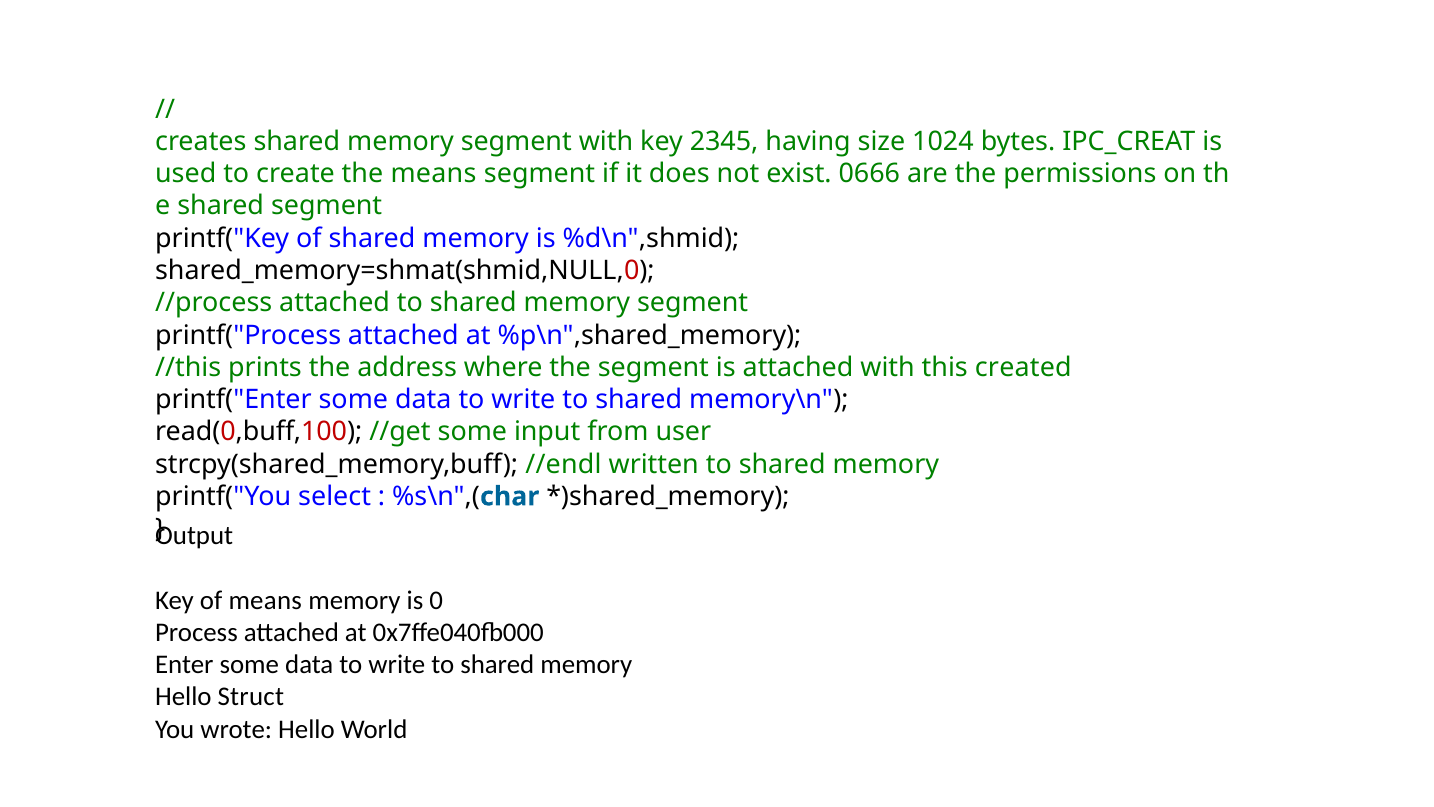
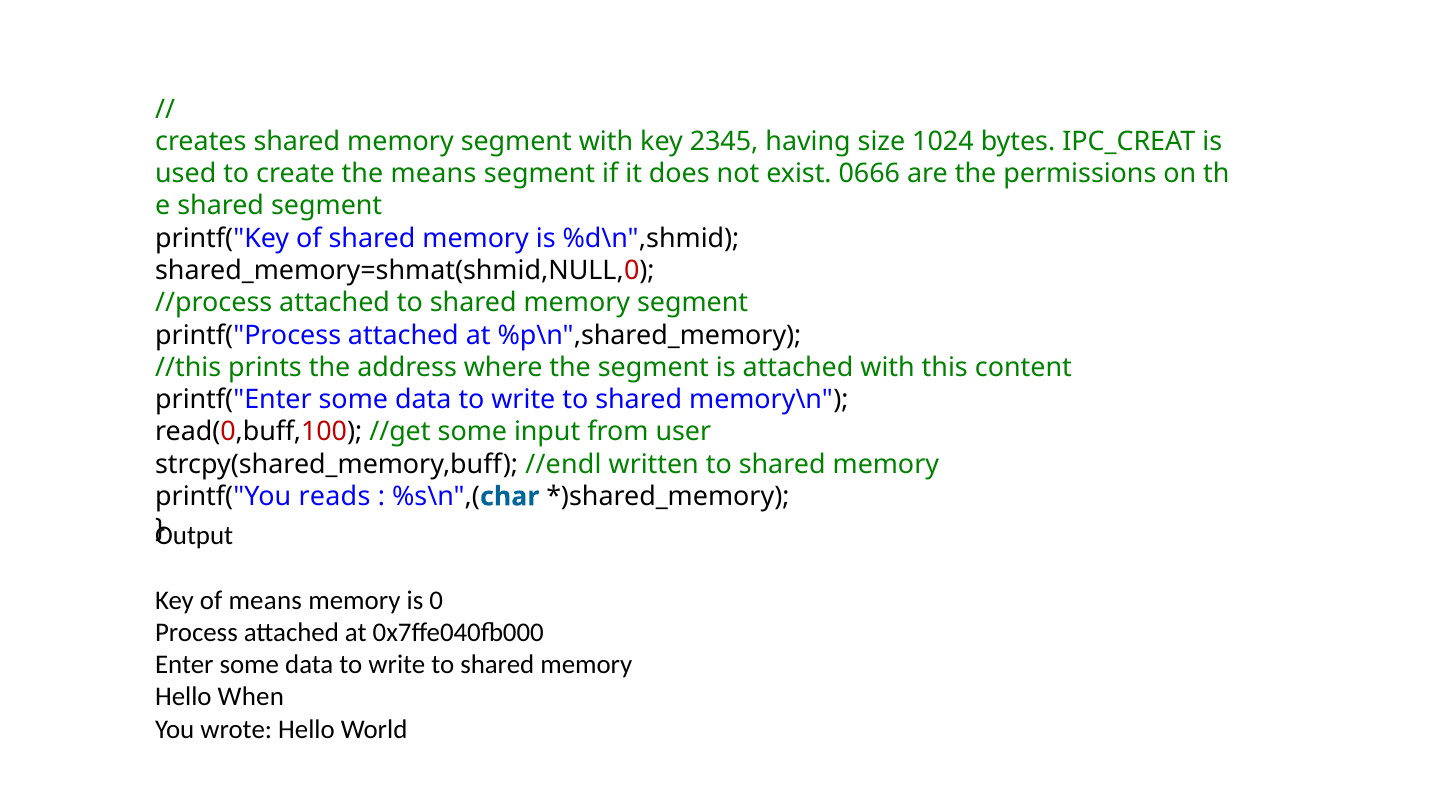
created: created -> content
select: select -> reads
Struct: Struct -> When
